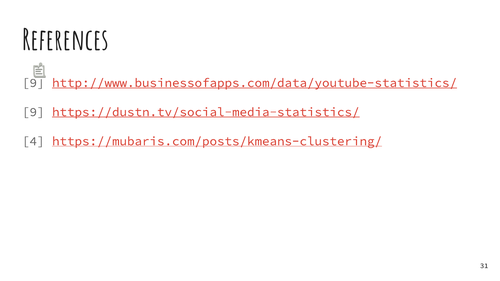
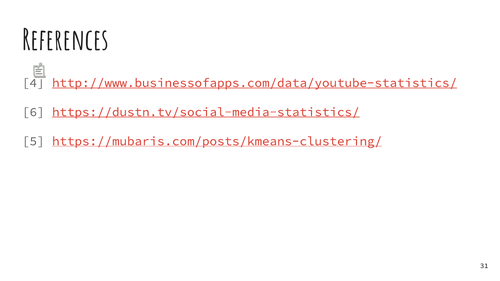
9 at (33, 83): 9 -> 4
9 at (33, 112): 9 -> 6
4: 4 -> 5
